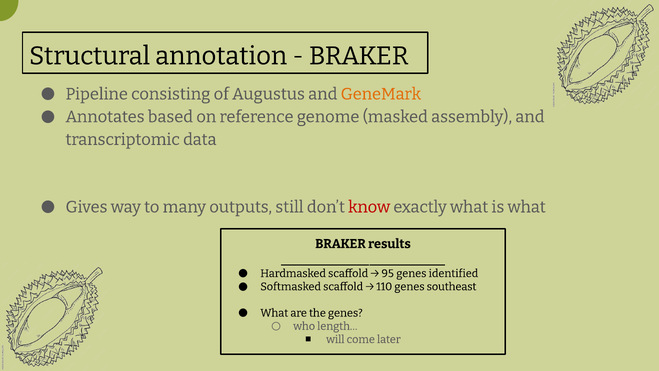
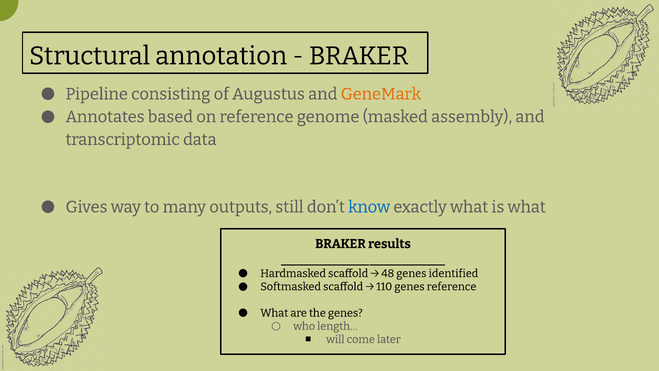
know colour: red -> blue
95: 95 -> 48
genes southeast: southeast -> reference
